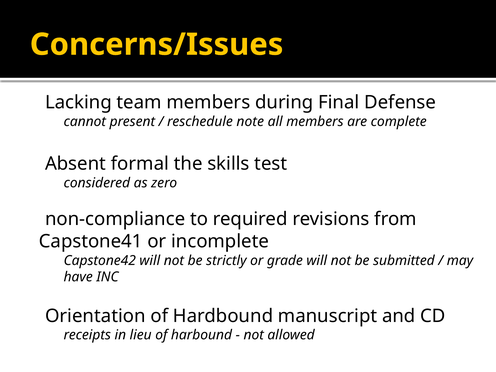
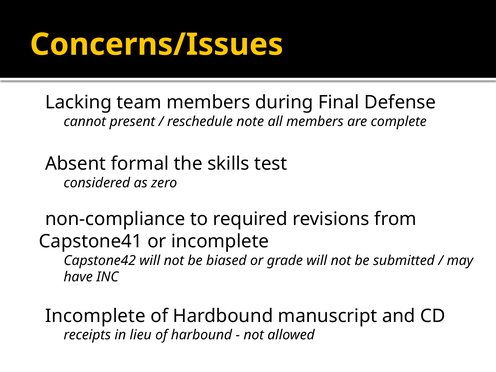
strictly: strictly -> biased
Orientation at (95, 316): Orientation -> Incomplete
